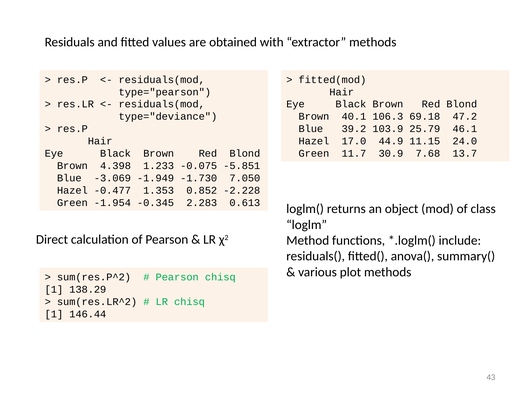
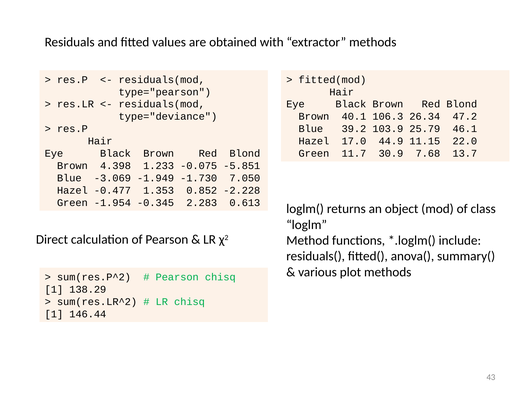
69.18: 69.18 -> 26.34
24.0: 24.0 -> 22.0
